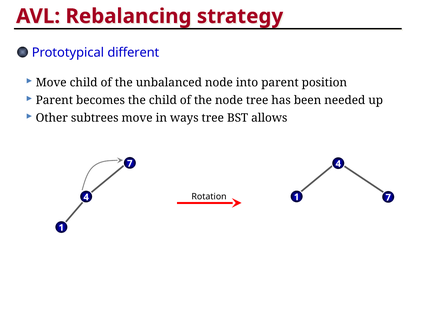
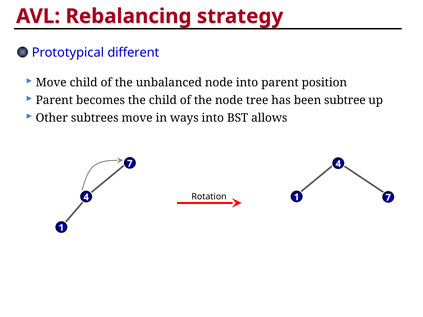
needed: needed -> subtree
ways tree: tree -> into
